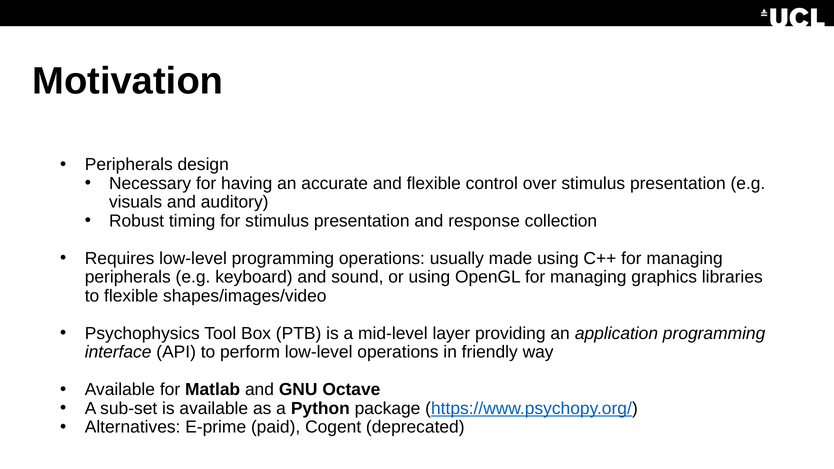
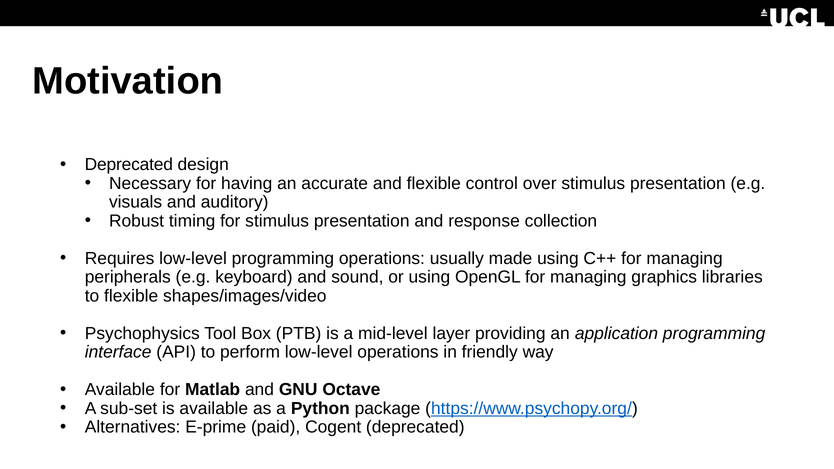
Peripherals at (129, 165): Peripherals -> Deprecated
